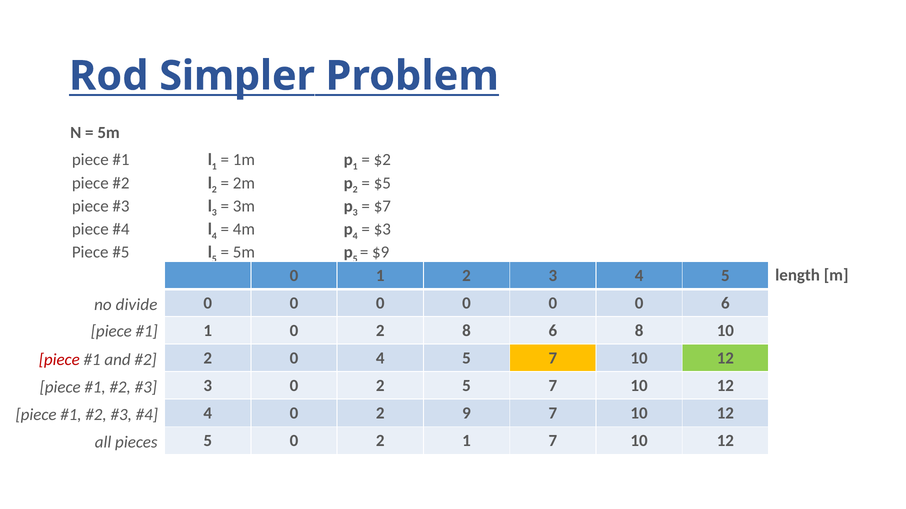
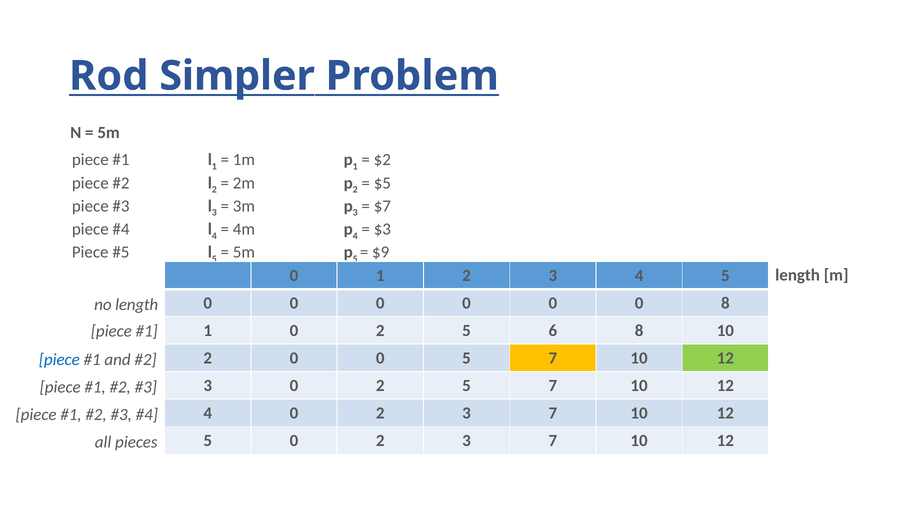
0 6: 6 -> 8
no divide: divide -> length
1 0 2 8: 8 -> 5
2 0 4: 4 -> 0
piece at (59, 360) colour: red -> blue
4 0 2 9: 9 -> 3
5 0 2 1: 1 -> 3
